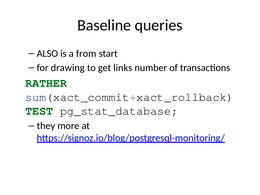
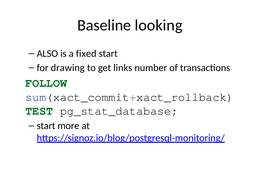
queries: queries -> looking
from: from -> fixed
RATHER: RATHER -> FOLLOW
they at (46, 126): they -> start
